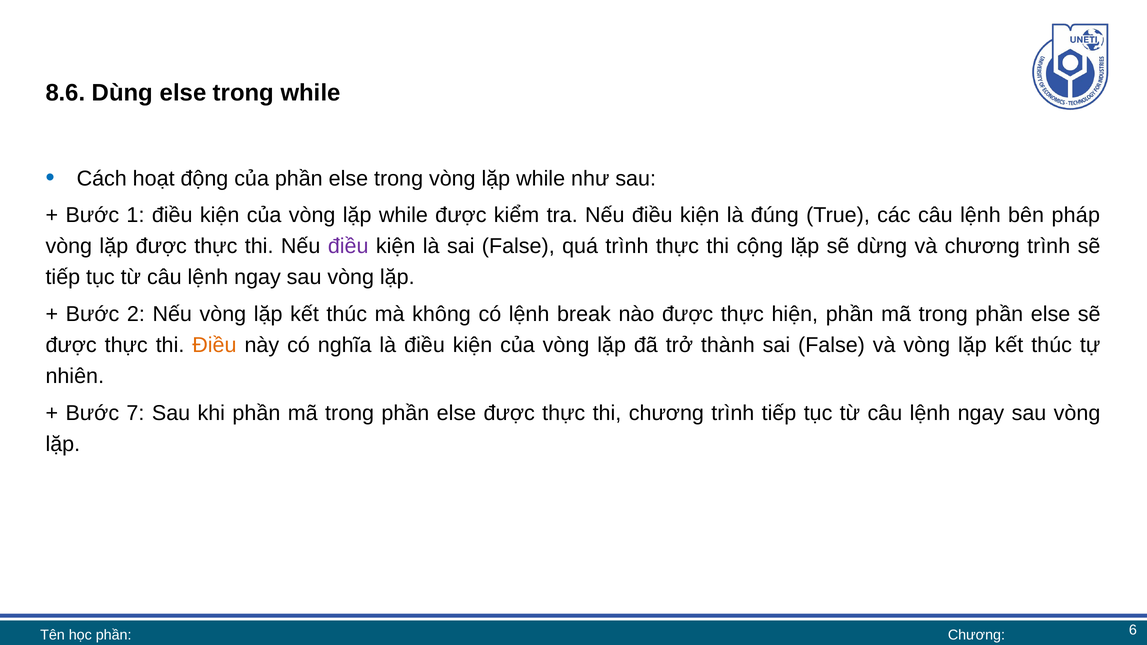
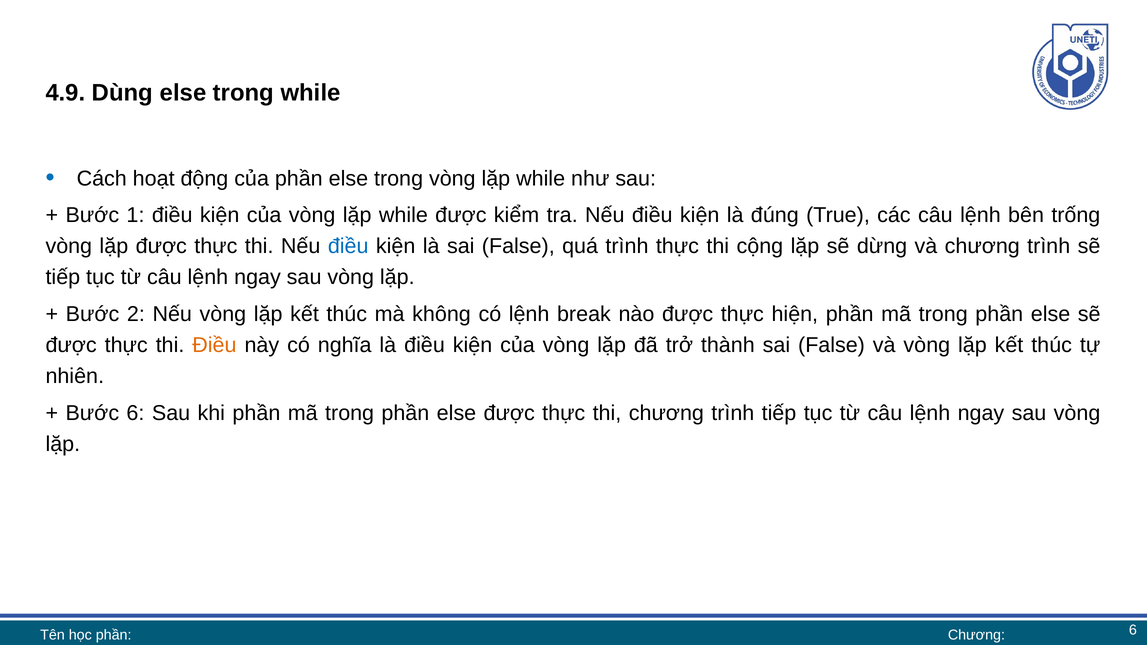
8.6: 8.6 -> 4.9
pháp: pháp -> trống
điều at (348, 246) colour: purple -> blue
Bước 7: 7 -> 6
